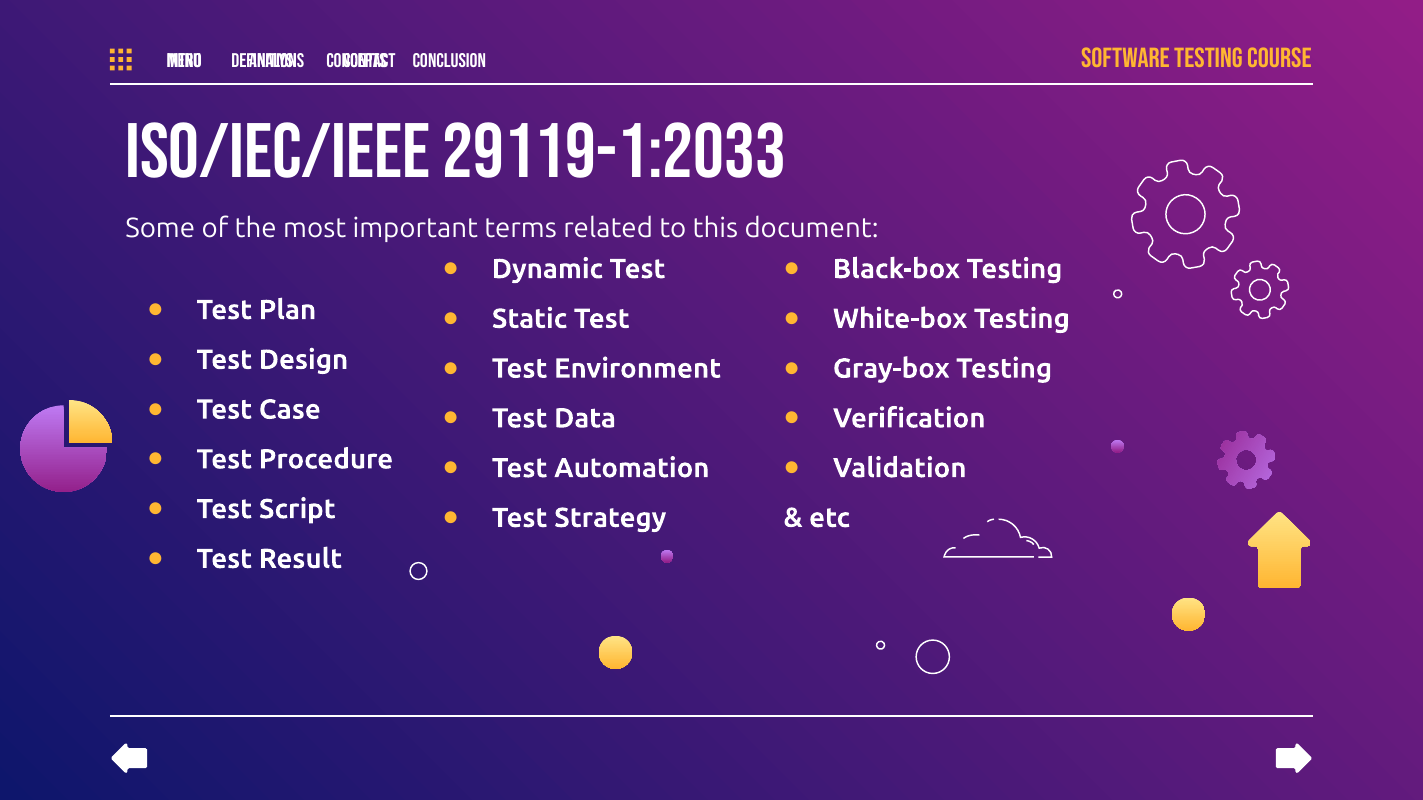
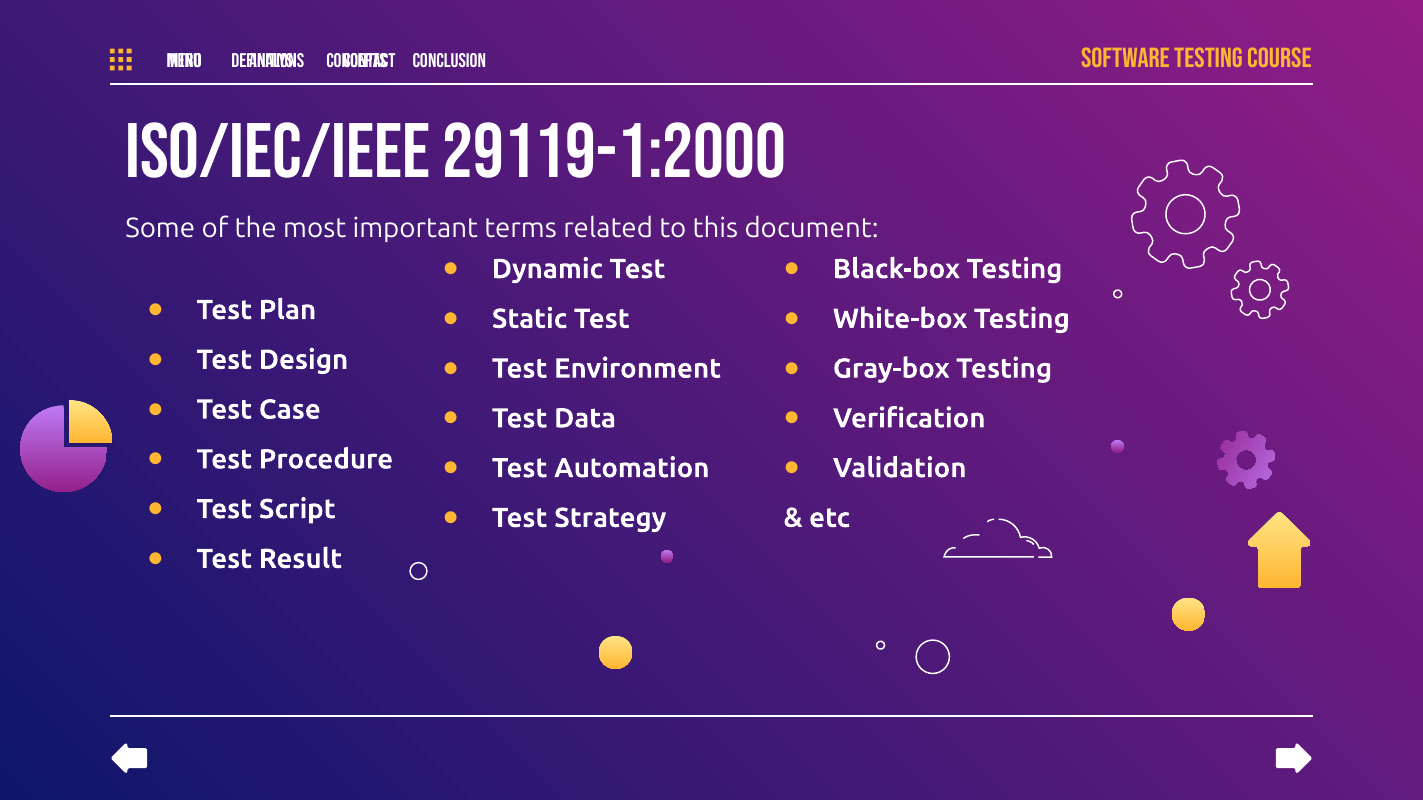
29119-1:2033: 29119-1:2033 -> 29119-1:2000
